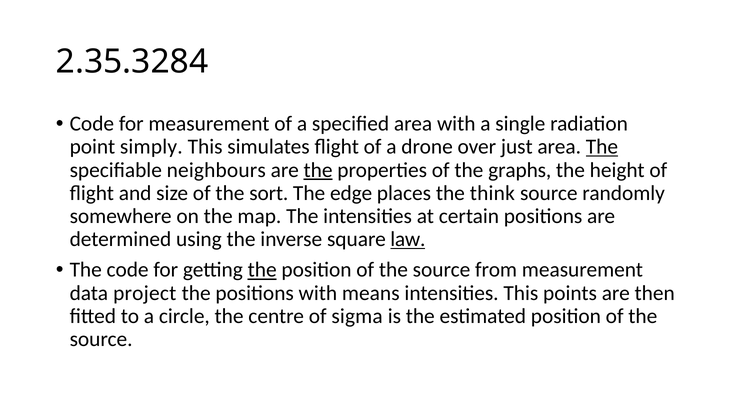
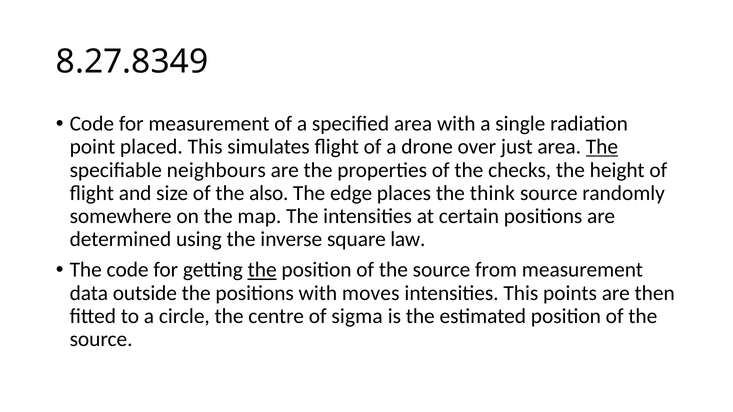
2.35.3284: 2.35.3284 -> 8.27.8349
simply: simply -> placed
the at (318, 170) underline: present -> none
graphs: graphs -> checks
sort: sort -> also
law underline: present -> none
project: project -> outside
means: means -> moves
